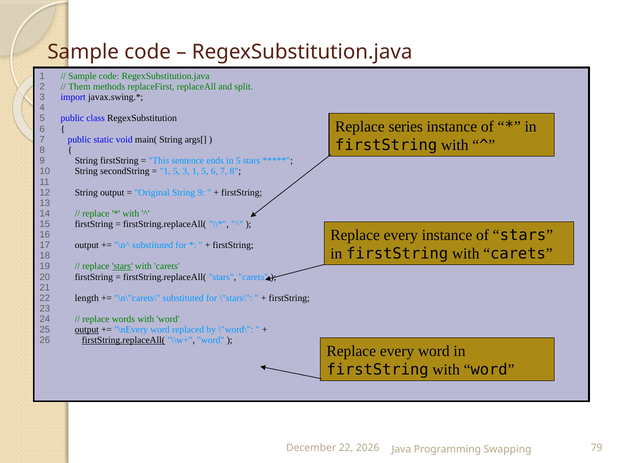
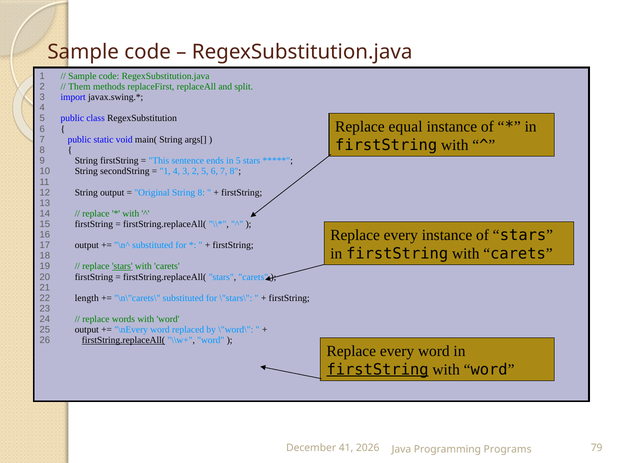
series: series -> equal
5 at (177, 171): 5 -> 4
3 1: 1 -> 2
String 9: 9 -> 8
output at (87, 330) underline: present -> none
firstString at (378, 369) underline: none -> present
22 at (346, 447): 22 -> 41
Swapping: Swapping -> Programs
